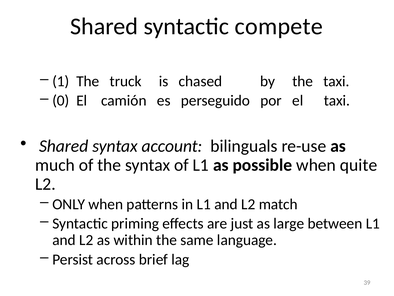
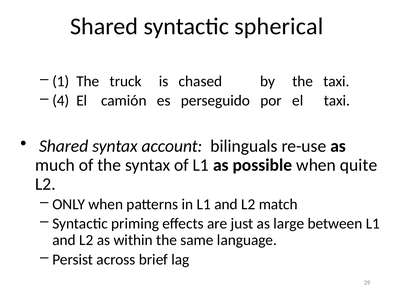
compete: compete -> spherical
0: 0 -> 4
